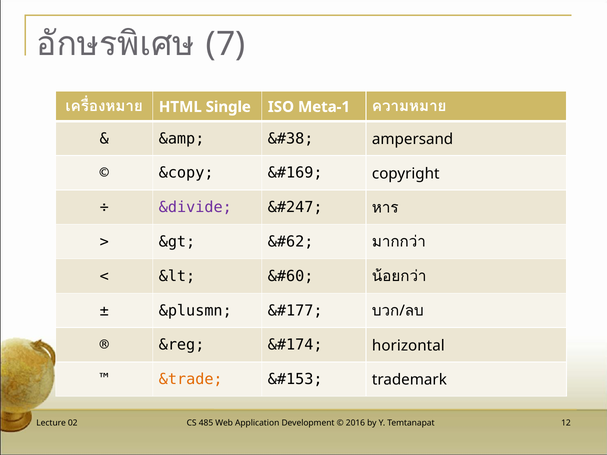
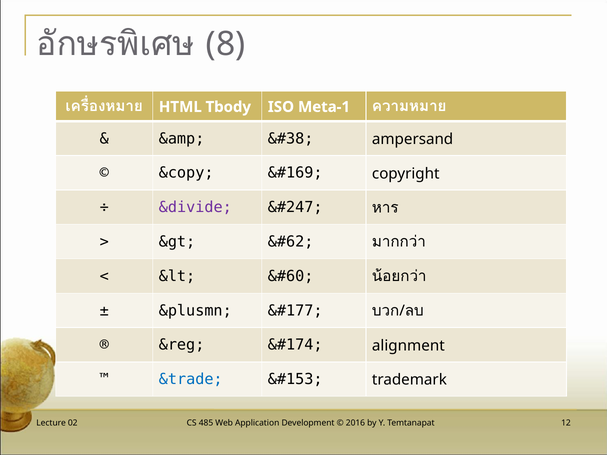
7: 7 -> 8
Single: Single -> Tbody
horizontal: horizontal -> alignment
&trade colour: orange -> blue
